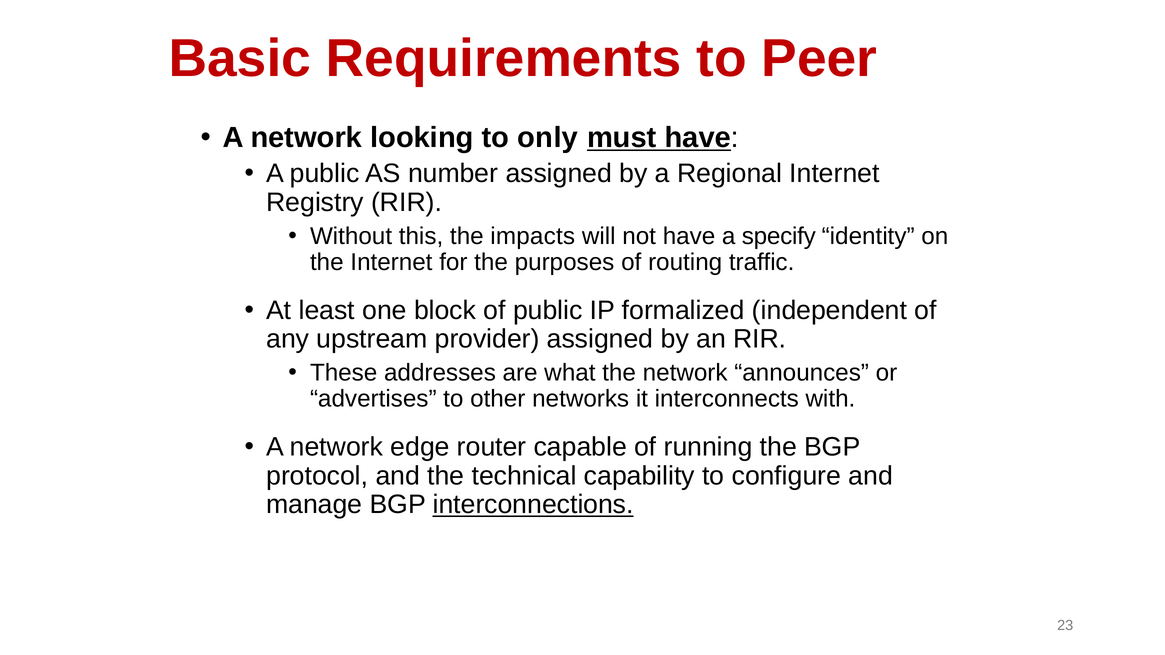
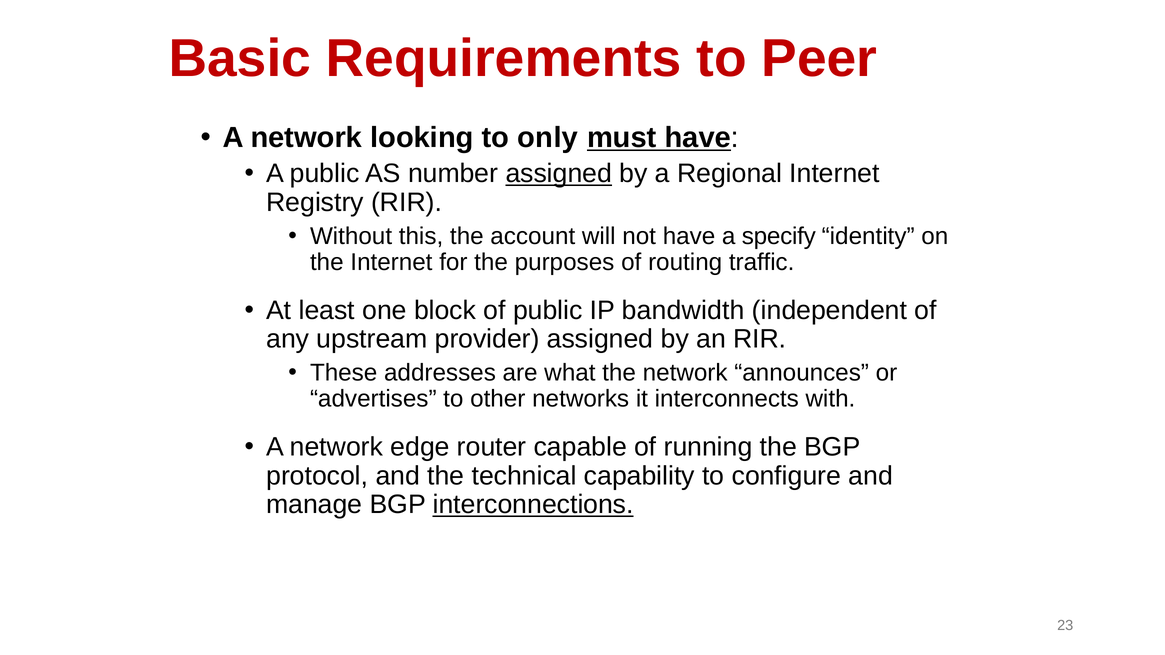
assigned at (559, 174) underline: none -> present
impacts: impacts -> account
formalized: formalized -> bandwidth
